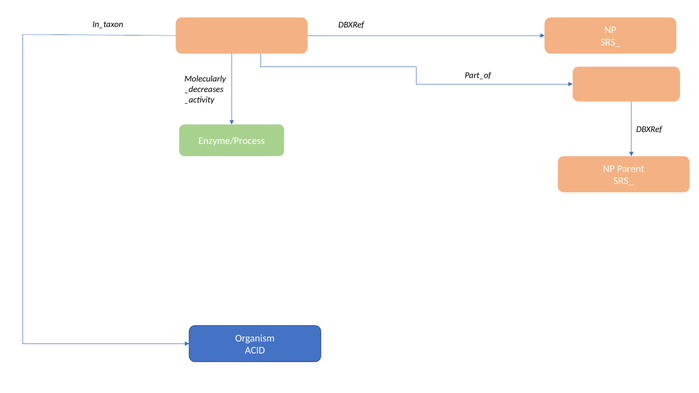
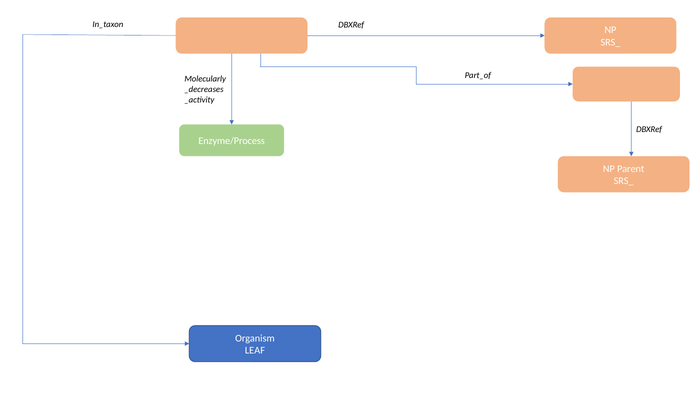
ACID: ACID -> LEAF
